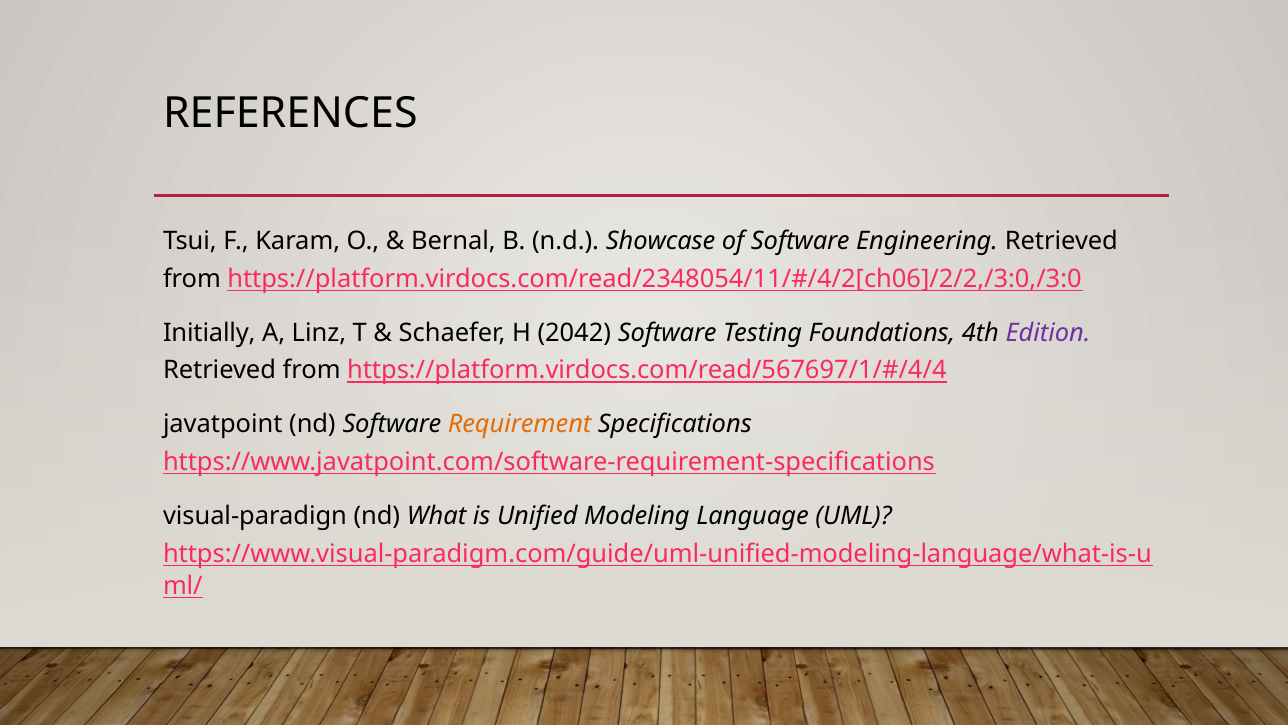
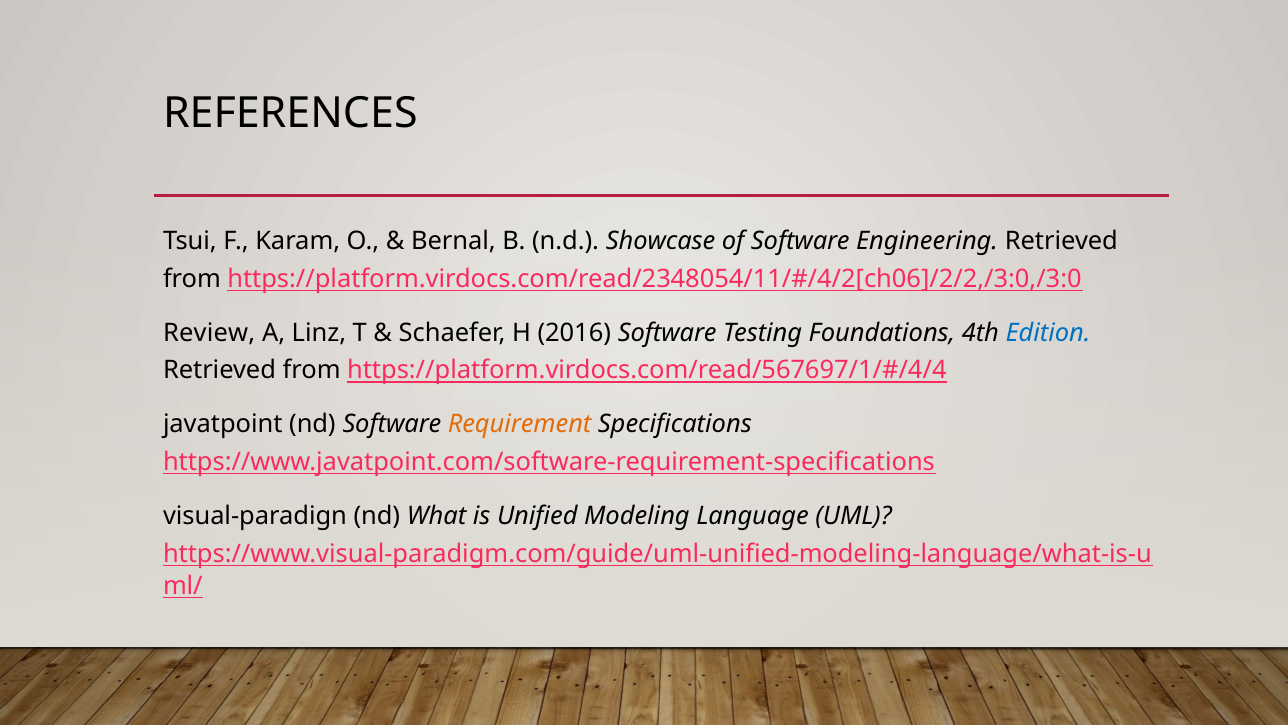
Initially: Initially -> Review
2042: 2042 -> 2016
Edition colour: purple -> blue
